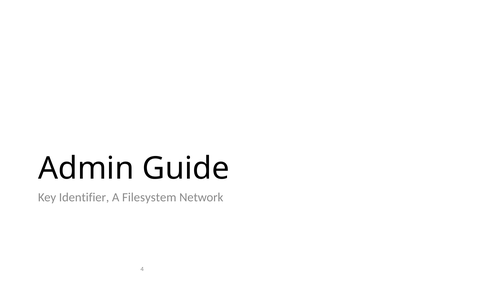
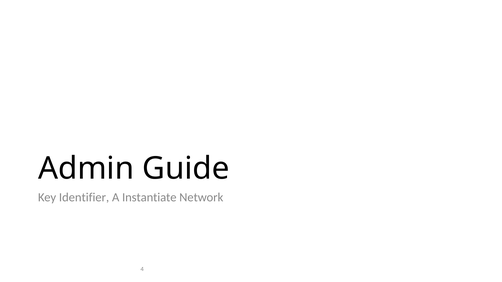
Filesystem: Filesystem -> Instantiate
